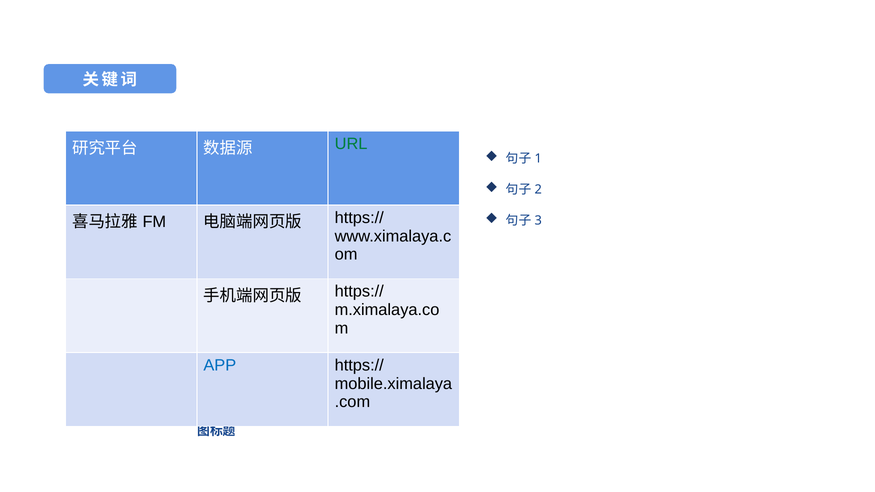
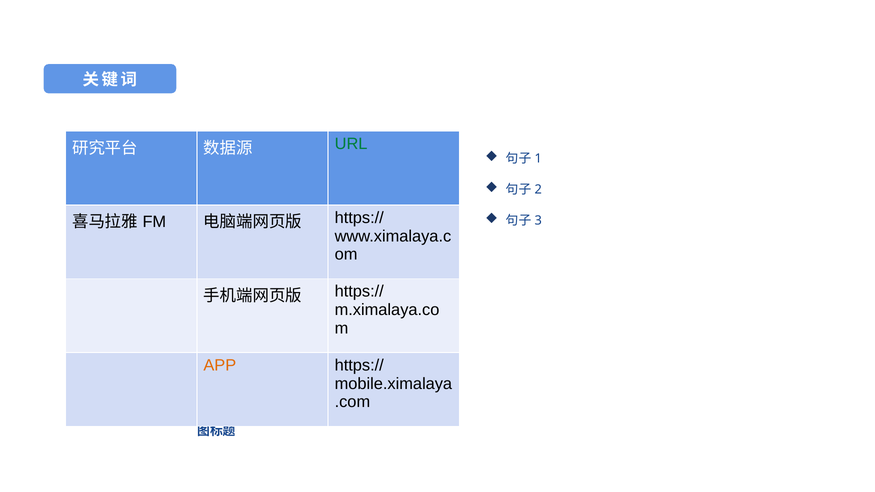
APP colour: blue -> orange
